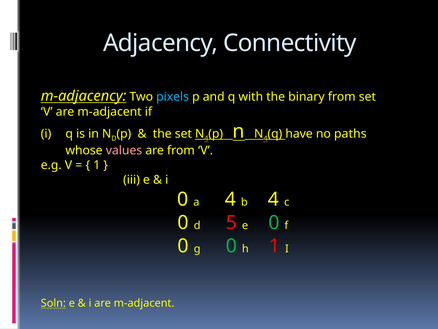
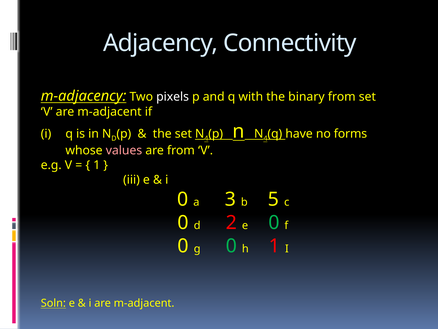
pixels colour: light blue -> white
paths: paths -> forms
a 4: 4 -> 3
b 4: 4 -> 5
5: 5 -> 2
